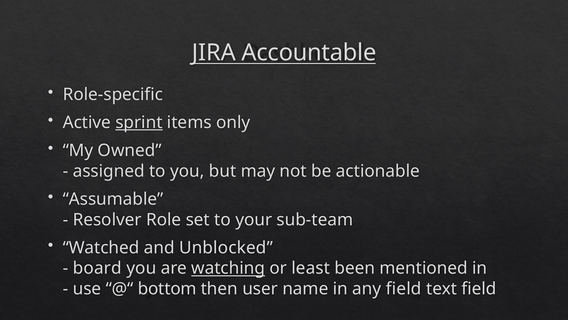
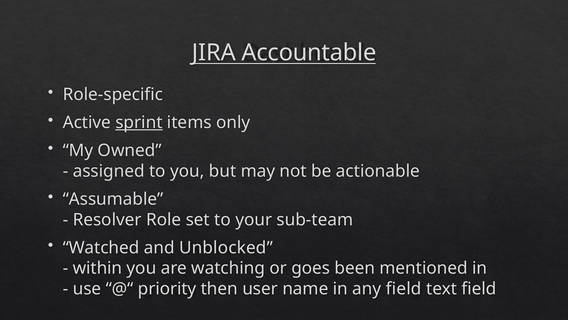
board: board -> within
watching underline: present -> none
least: least -> goes
bottom: bottom -> priority
